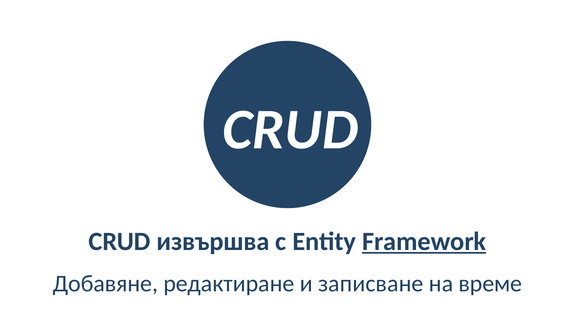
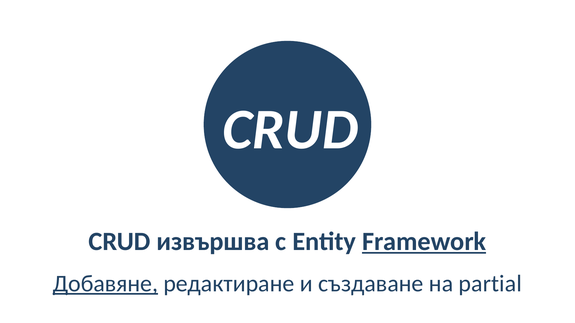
Добавяне underline: none -> present
записване: записване -> създаване
време: време -> partial
